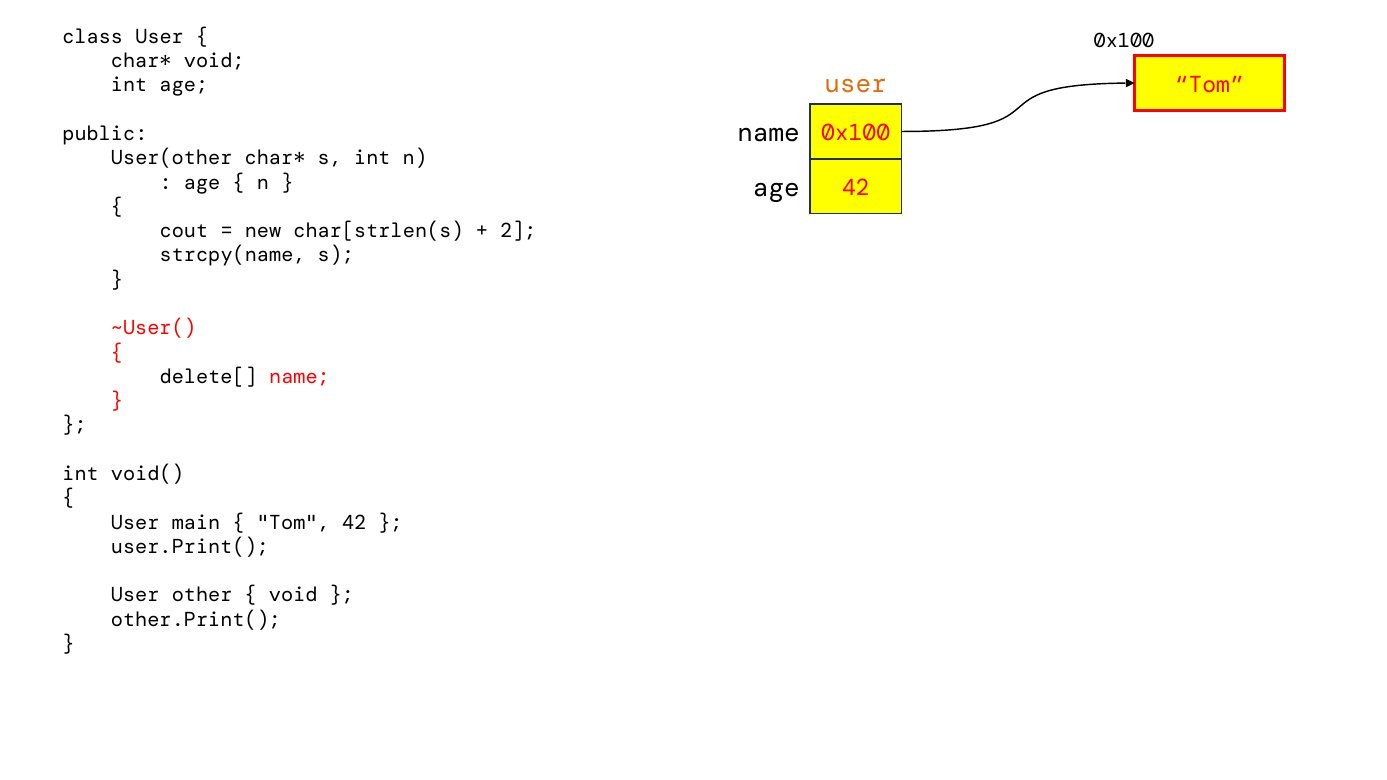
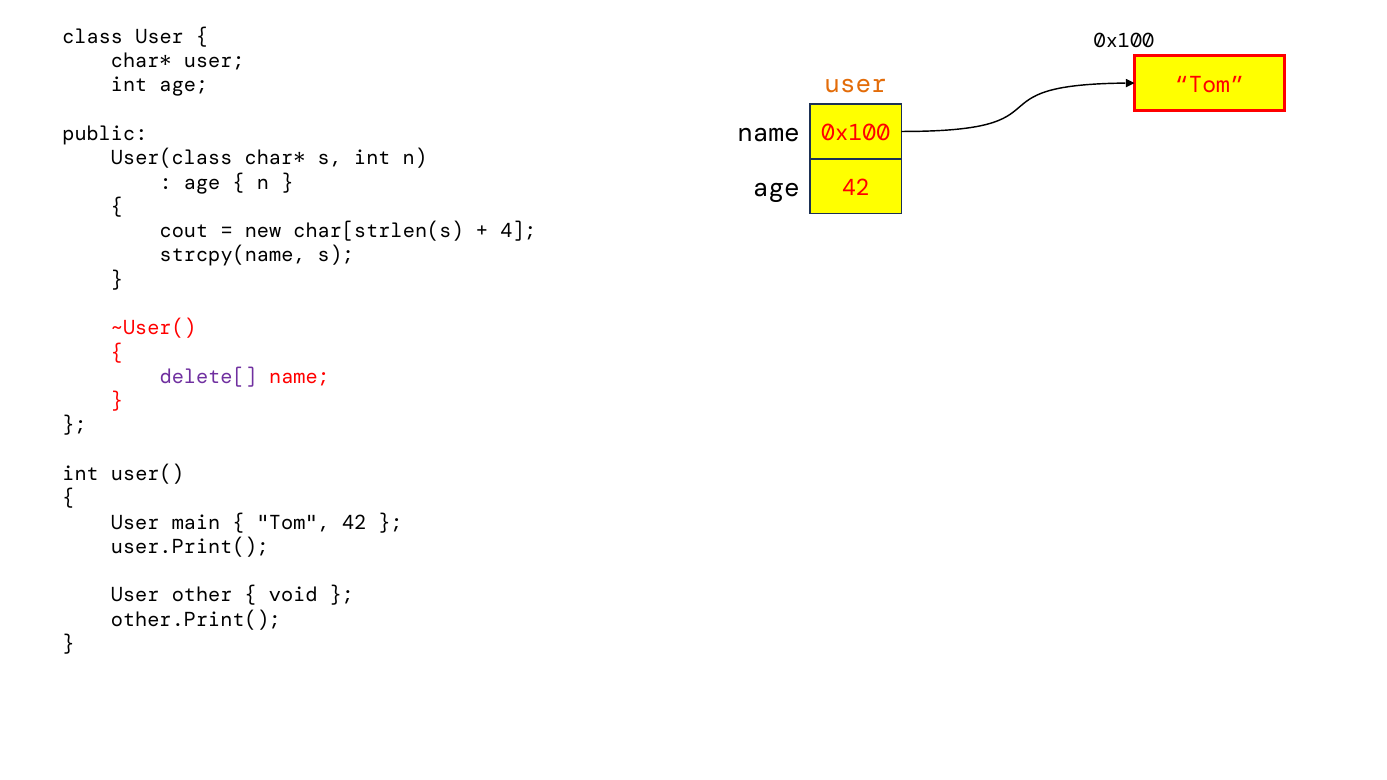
void at (214, 61): void -> user
User(other: User(other -> User(class
2: 2 -> 4
delete[ colour: black -> purple
void(: void( -> user(
